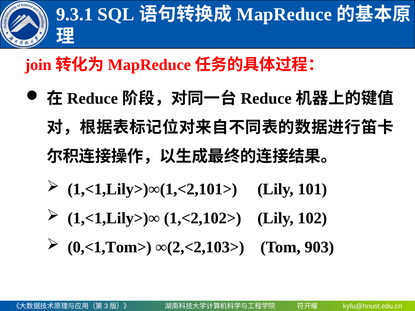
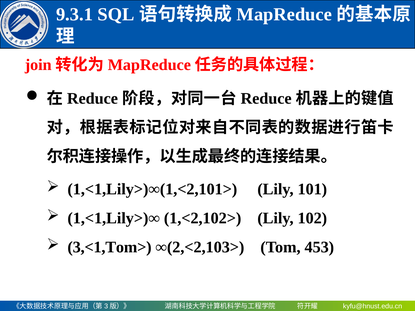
0,<1,Tom>: 0,<1,Tom> -> 3,<1,Tom>
903: 903 -> 453
